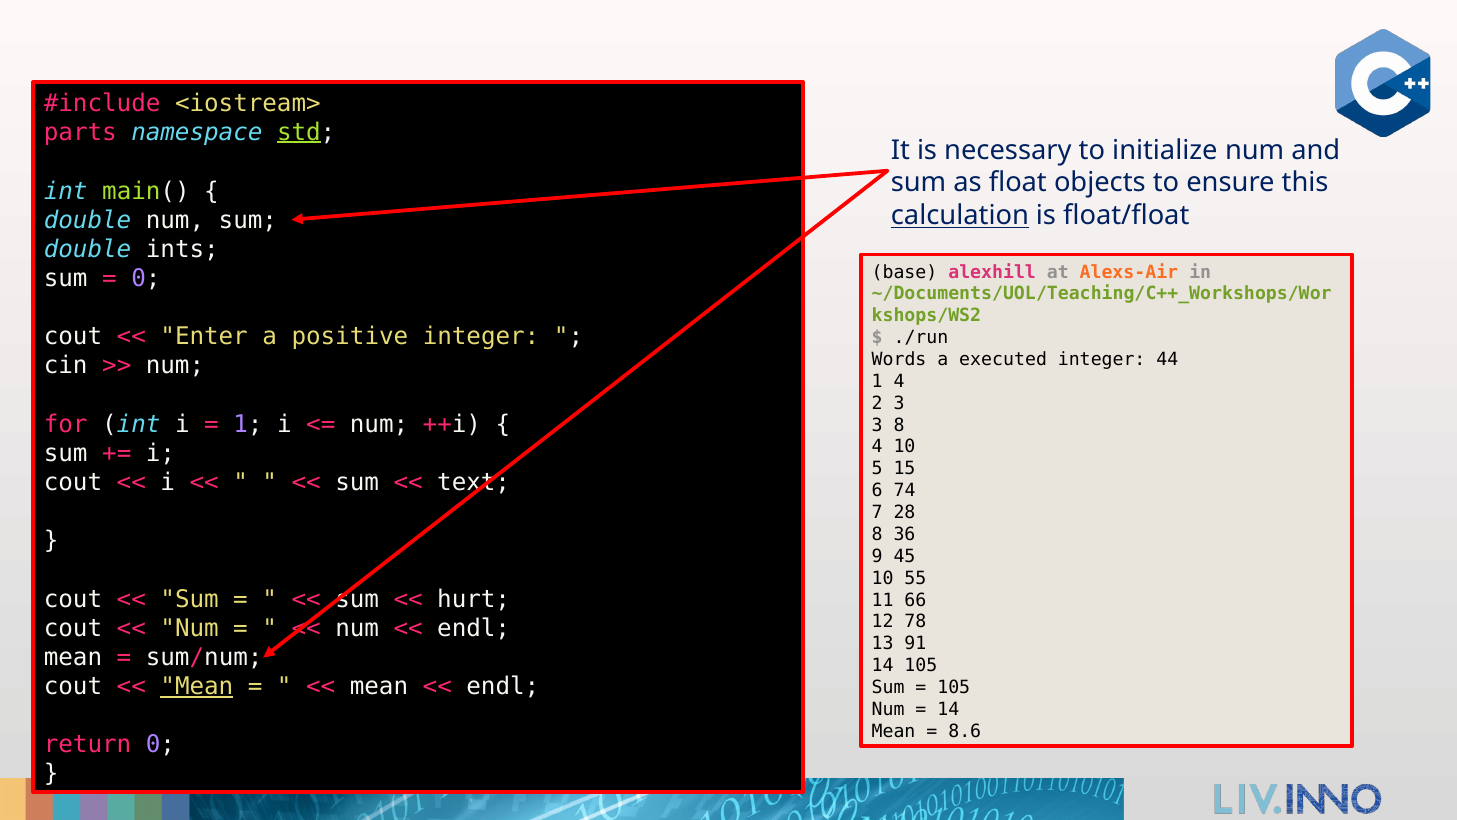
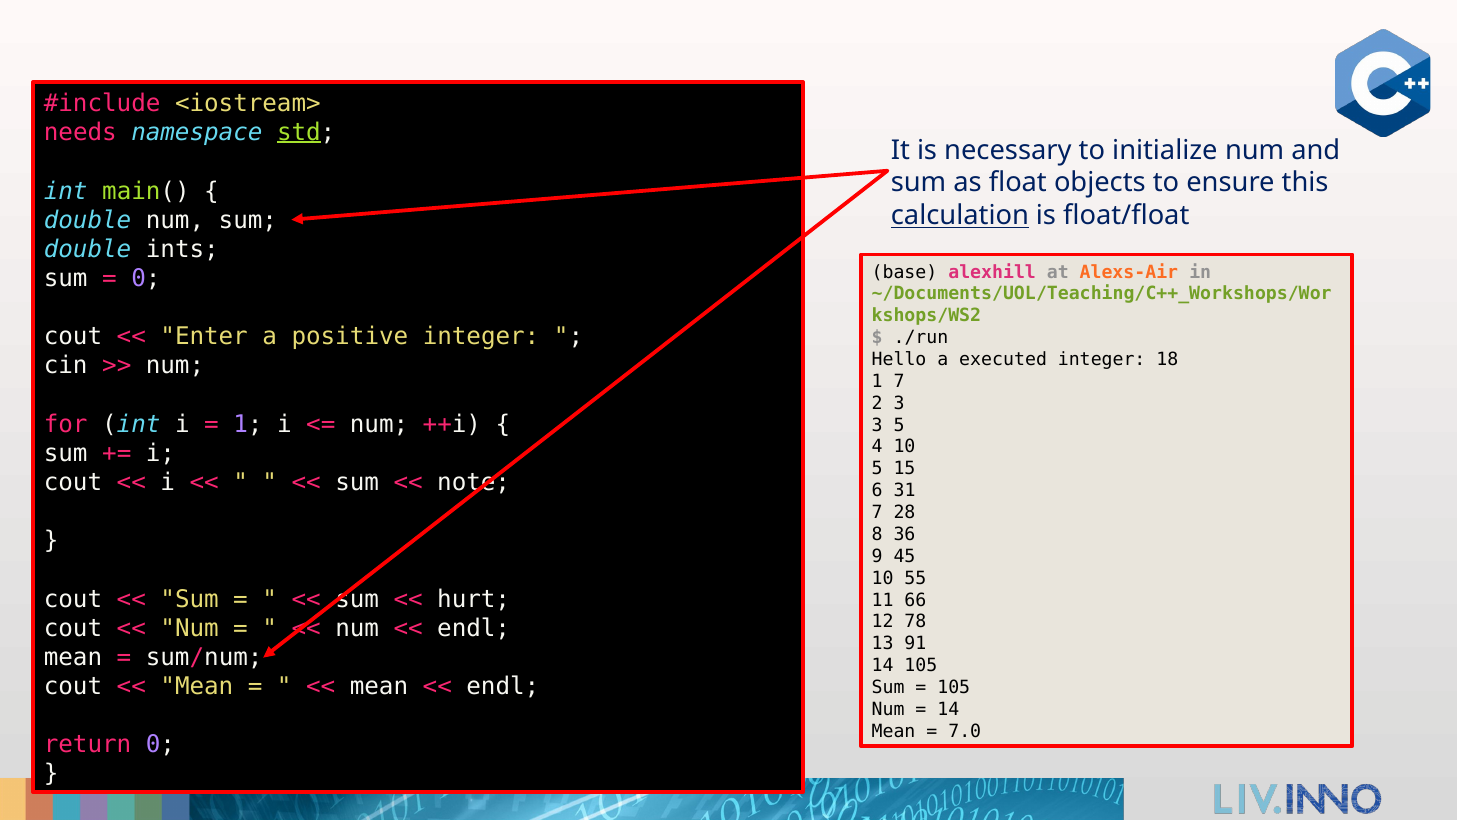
parts: parts -> needs
Words: Words -> Hello
44: 44 -> 18
1 4: 4 -> 7
3 8: 8 -> 5
text: text -> note
74: 74 -> 31
Mean at (197, 686) underline: present -> none
8.6: 8.6 -> 7.0
